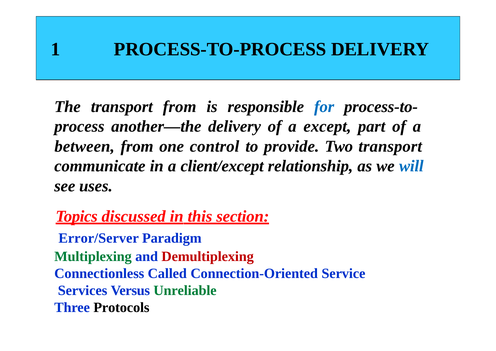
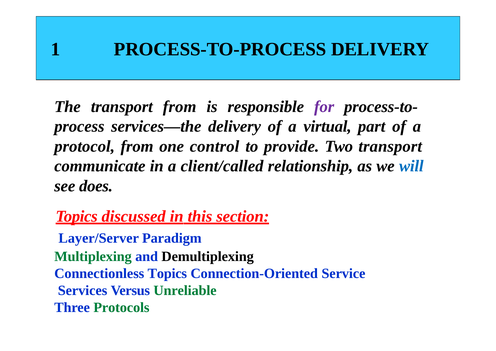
for colour: blue -> purple
another—the: another—the -> services—the
except: except -> virtual
between: between -> protocol
client/except: client/except -> client/called
uses: uses -> does
Error/Server: Error/Server -> Layer/Server
Demultiplexing colour: red -> black
Connectionless Called: Called -> Topics
Protocols colour: black -> green
